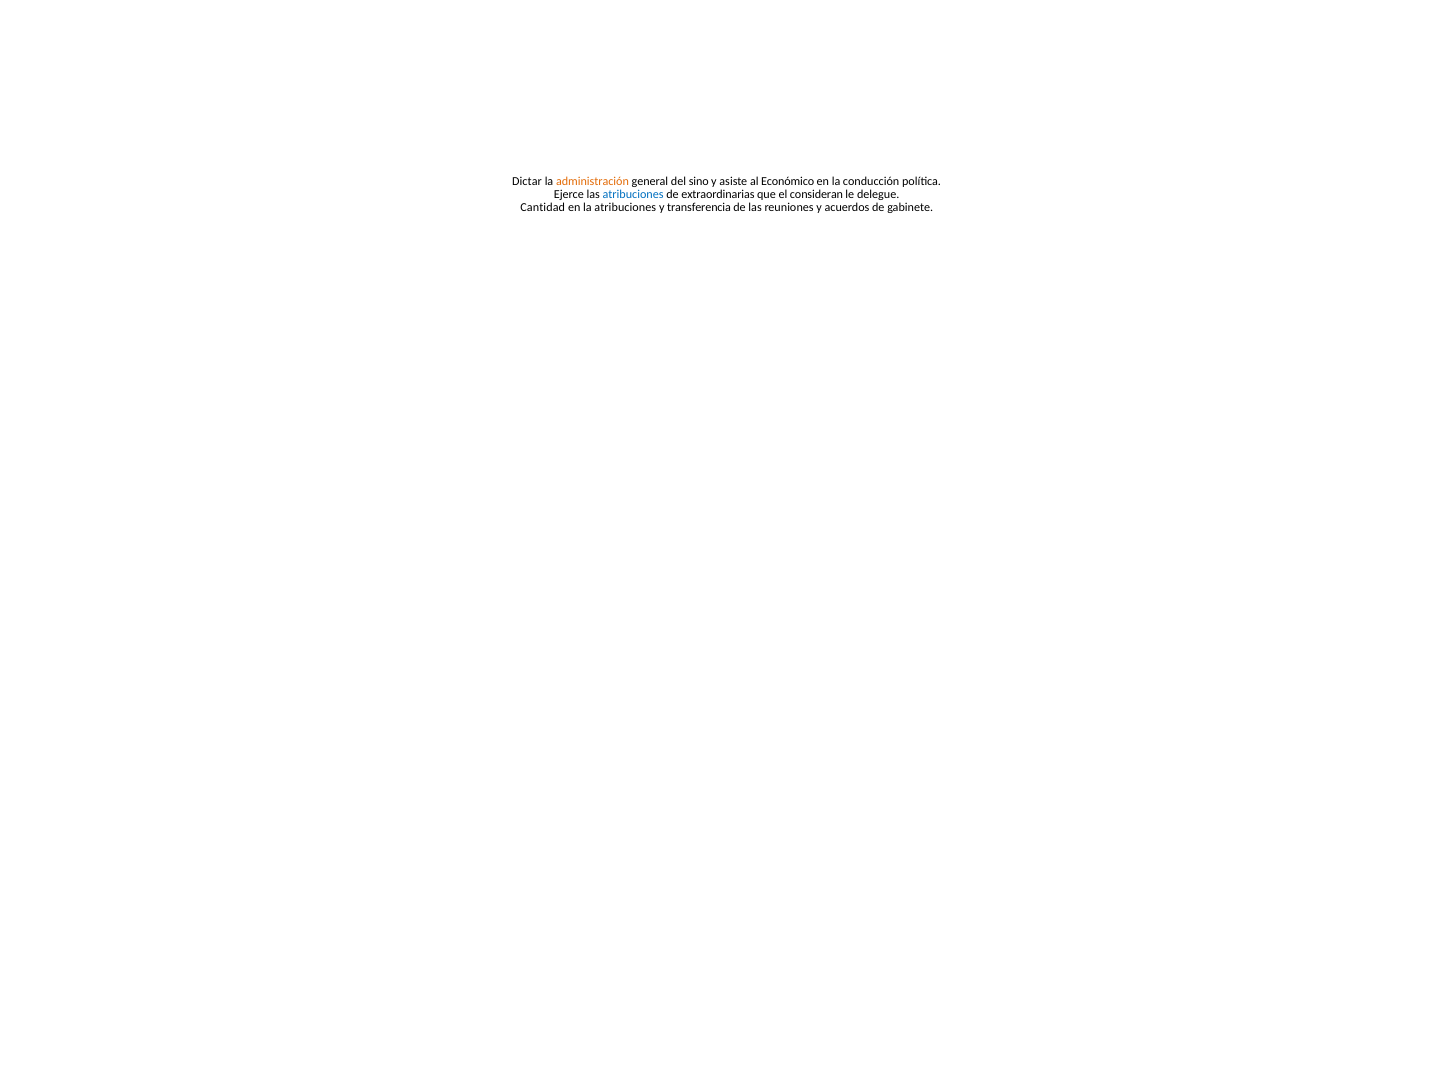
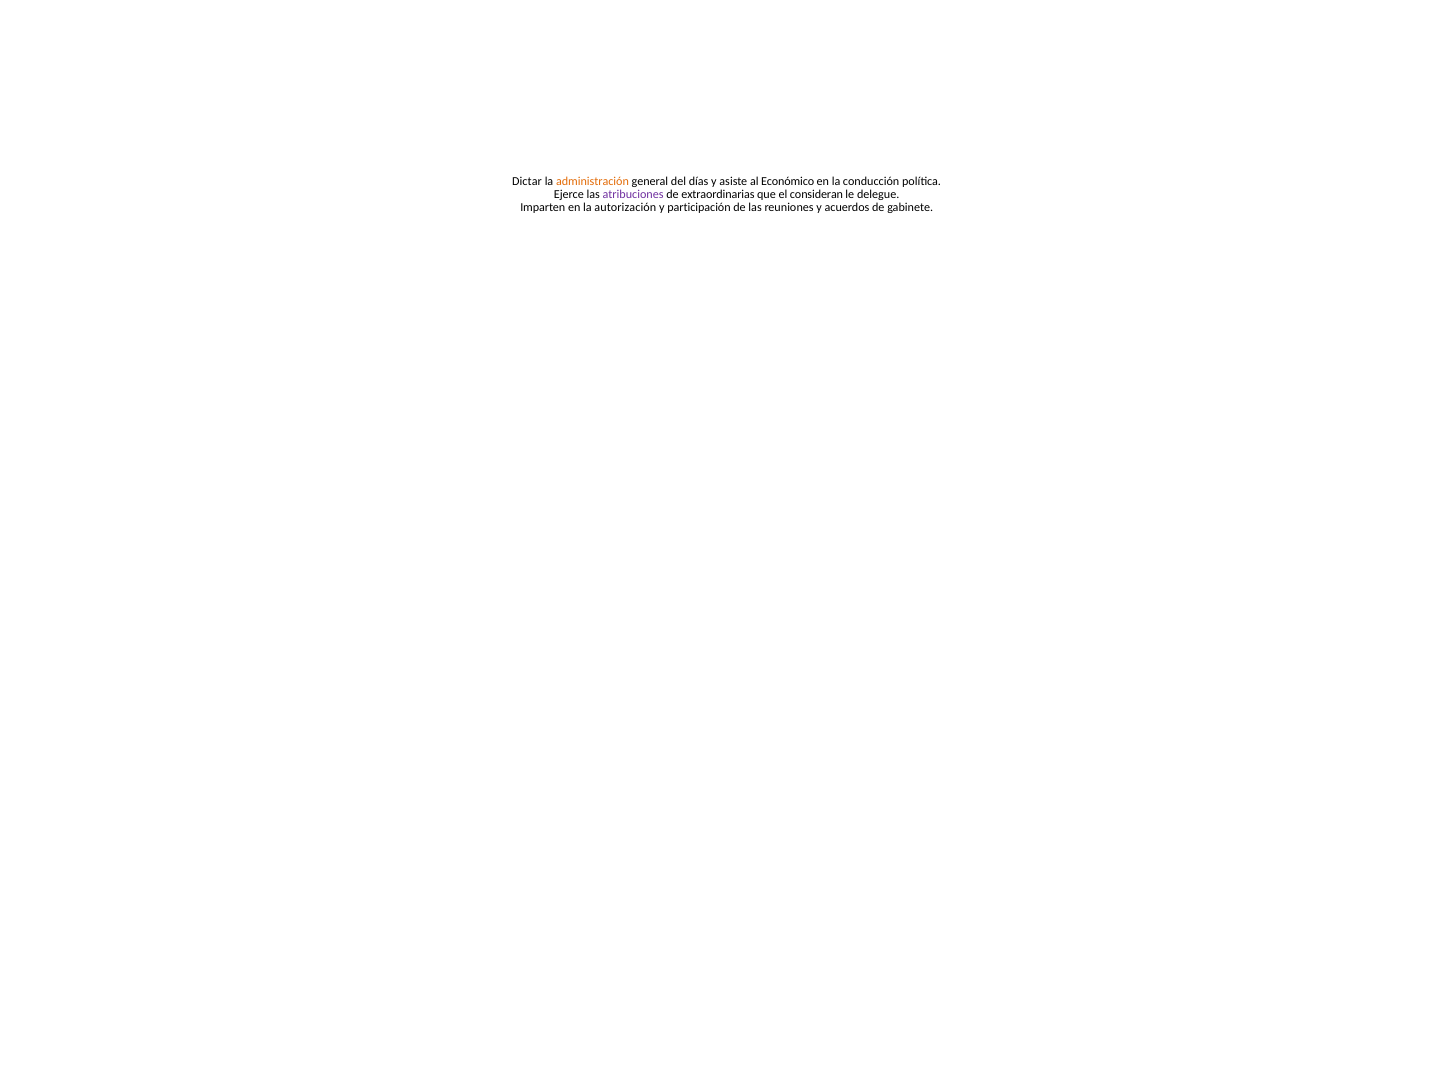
sino: sino -> días
atribuciones at (633, 195) colour: blue -> purple
Cantidad: Cantidad -> Imparten
la atribuciones: atribuciones -> autorización
transferencia: transferencia -> participación
